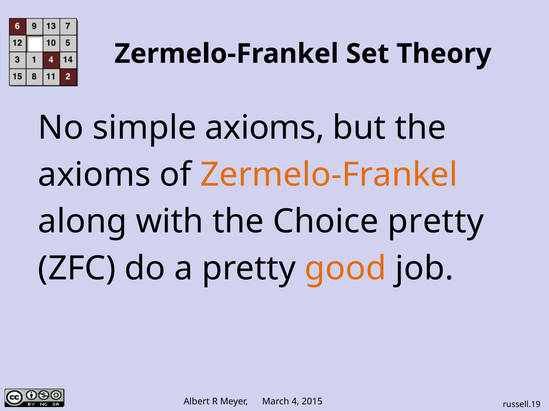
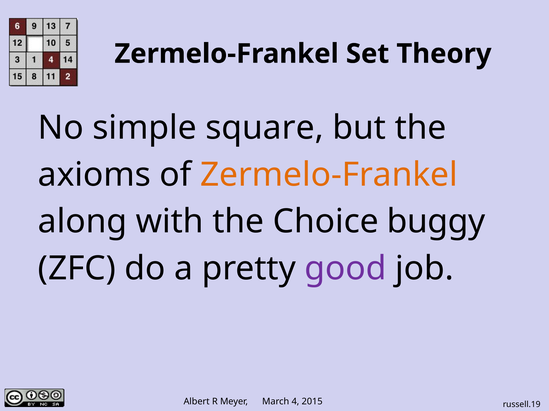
simple axioms: axioms -> square
Choice pretty: pretty -> buggy
good colour: orange -> purple
